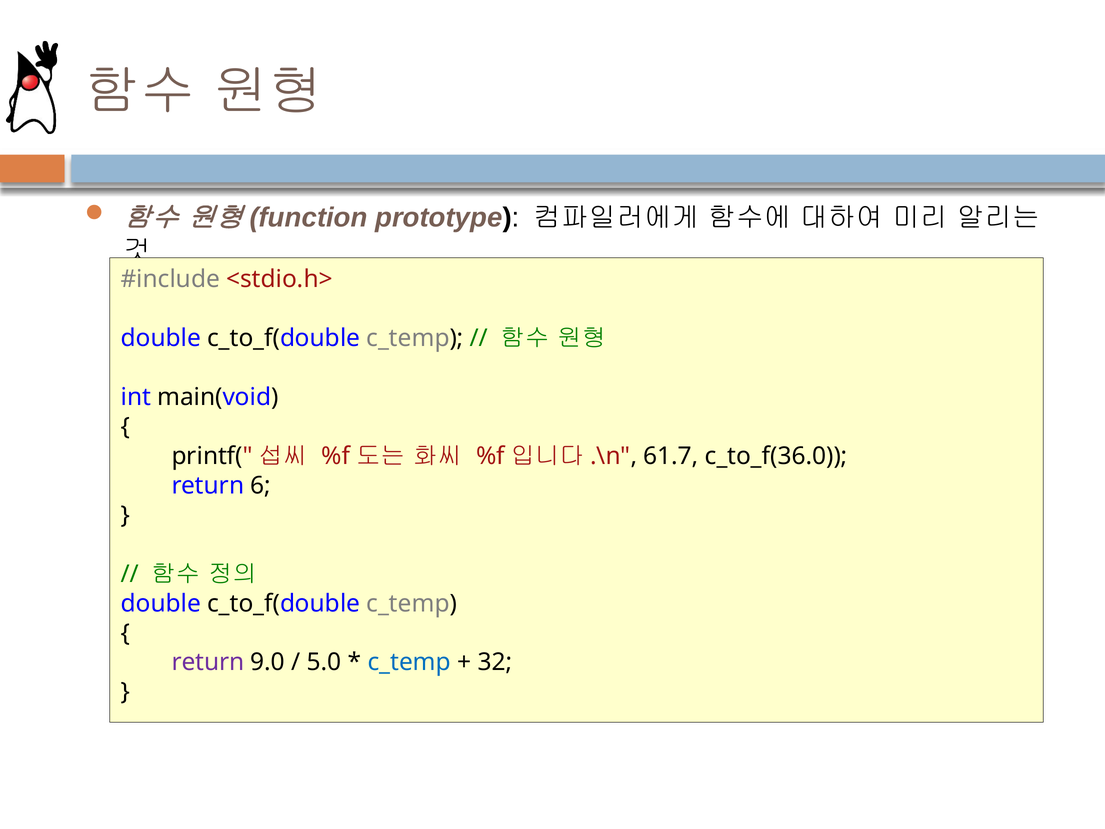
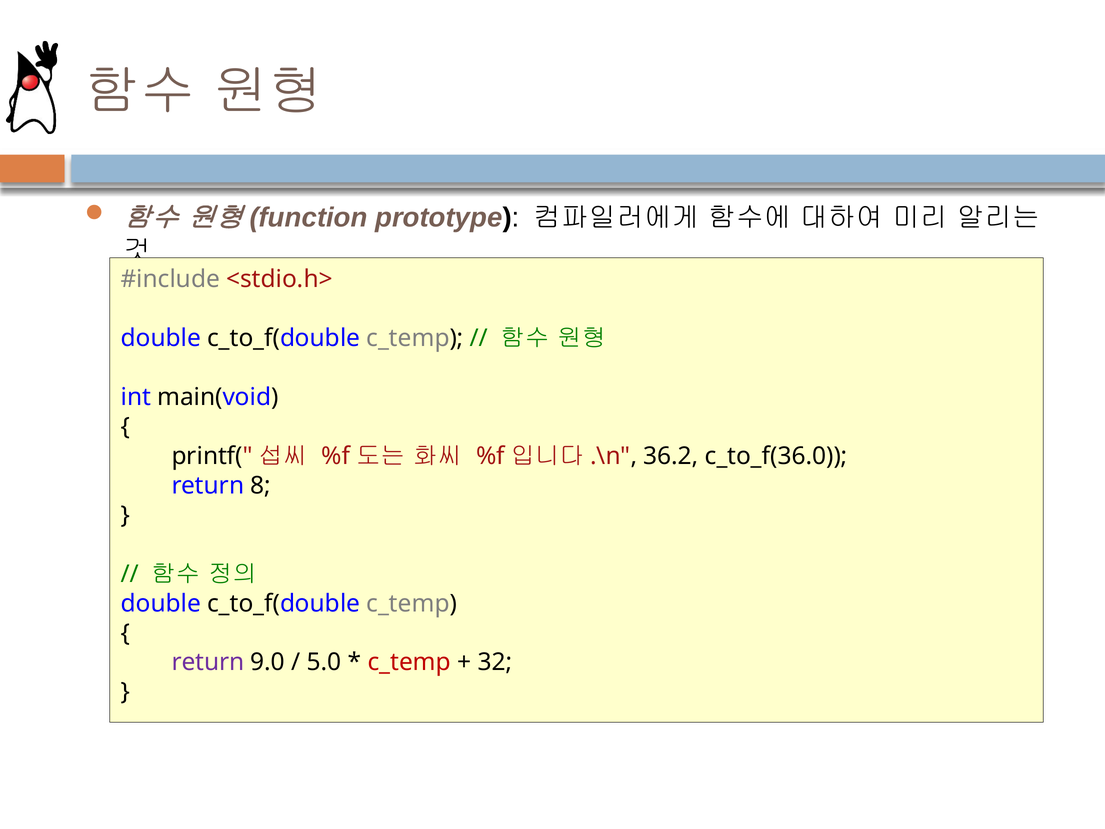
61.7: 61.7 -> 36.2
6: 6 -> 8
c_temp at (409, 662) colour: blue -> red
